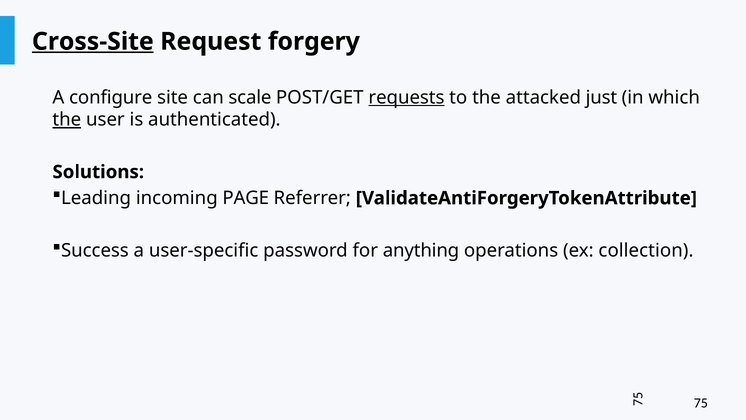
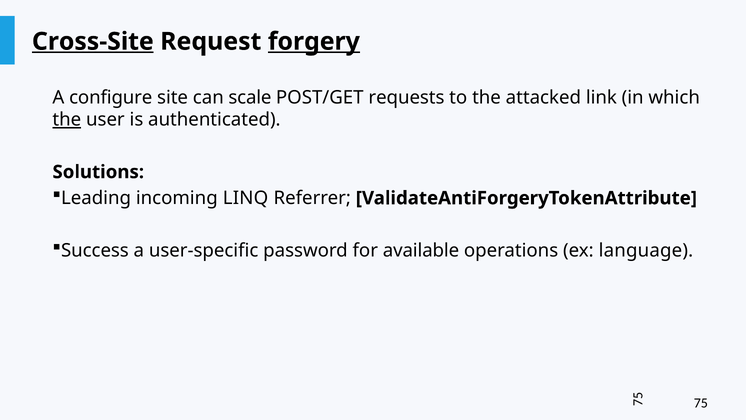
forgery underline: none -> present
requests underline: present -> none
just: just -> link
PAGE: PAGE -> LINQ
anything: anything -> available
collection: collection -> language
